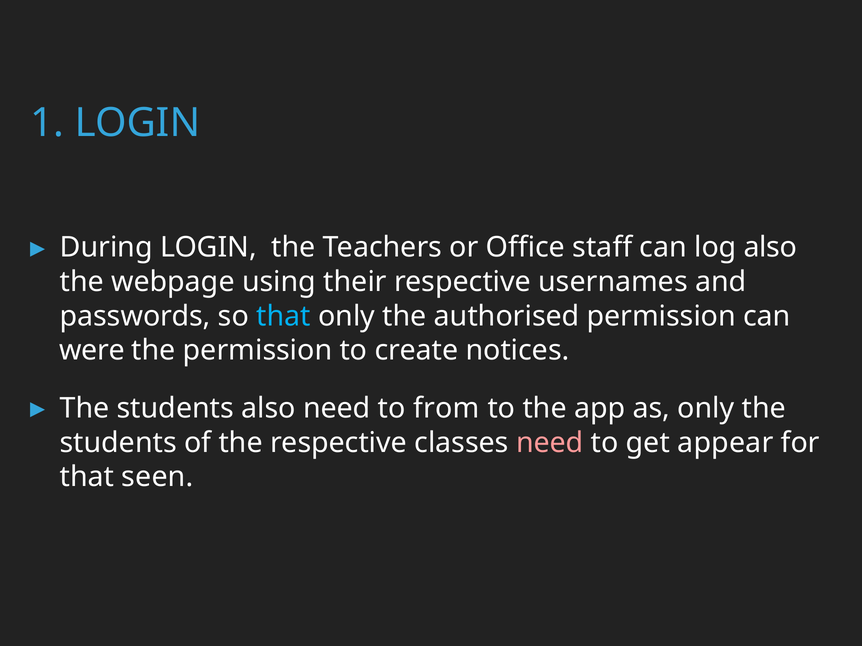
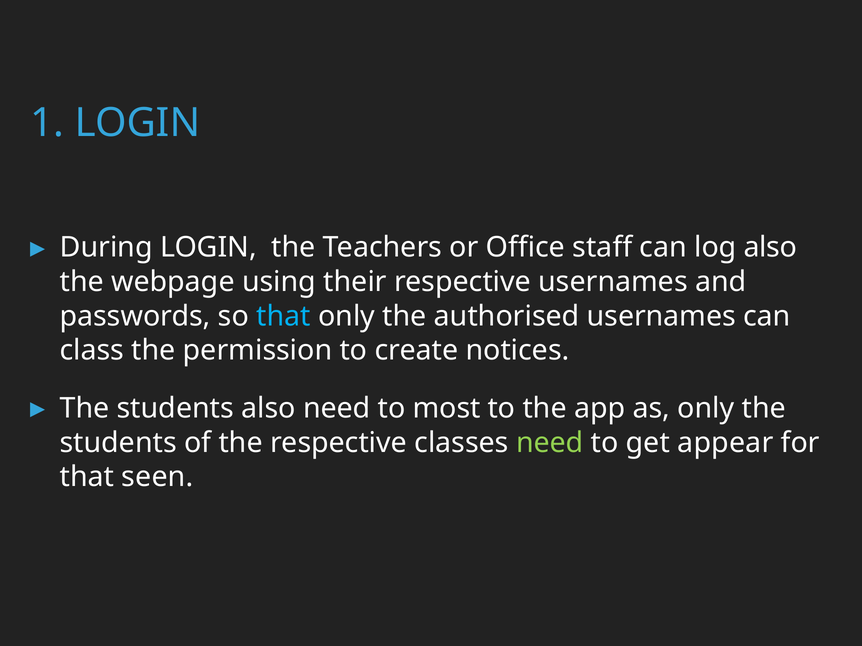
authorised permission: permission -> usernames
were: were -> class
from: from -> most
need at (550, 443) colour: pink -> light green
